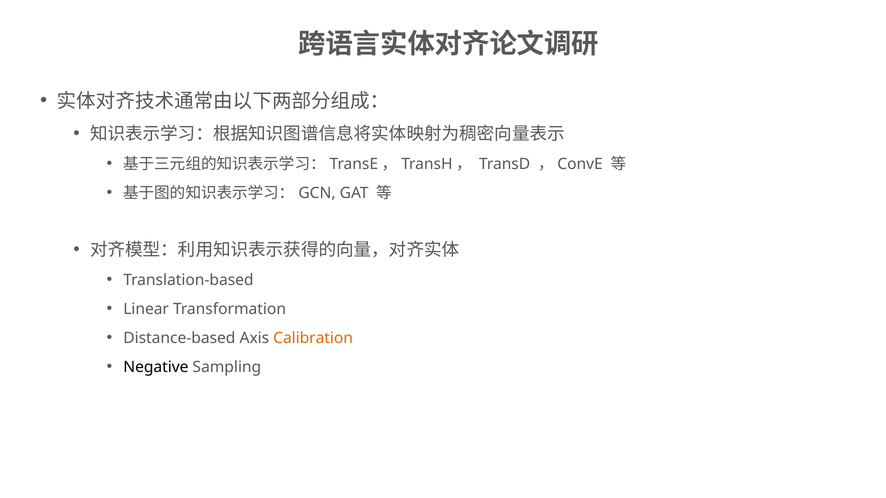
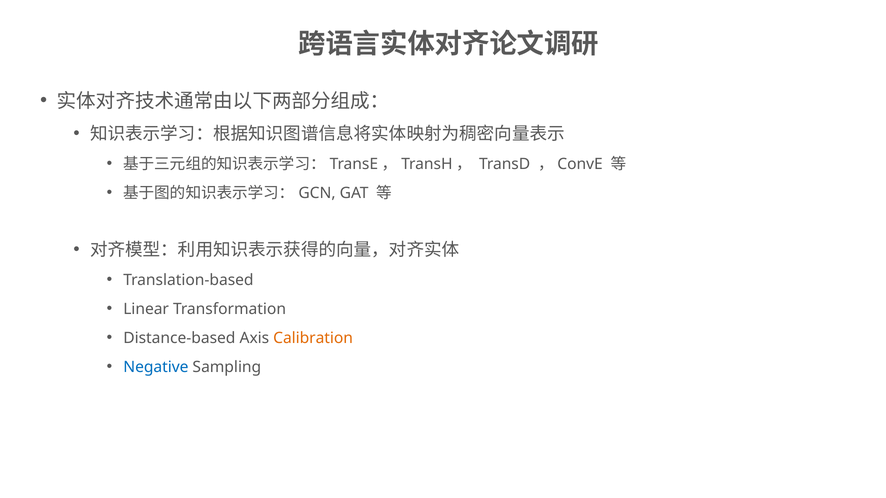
Negative colour: black -> blue
